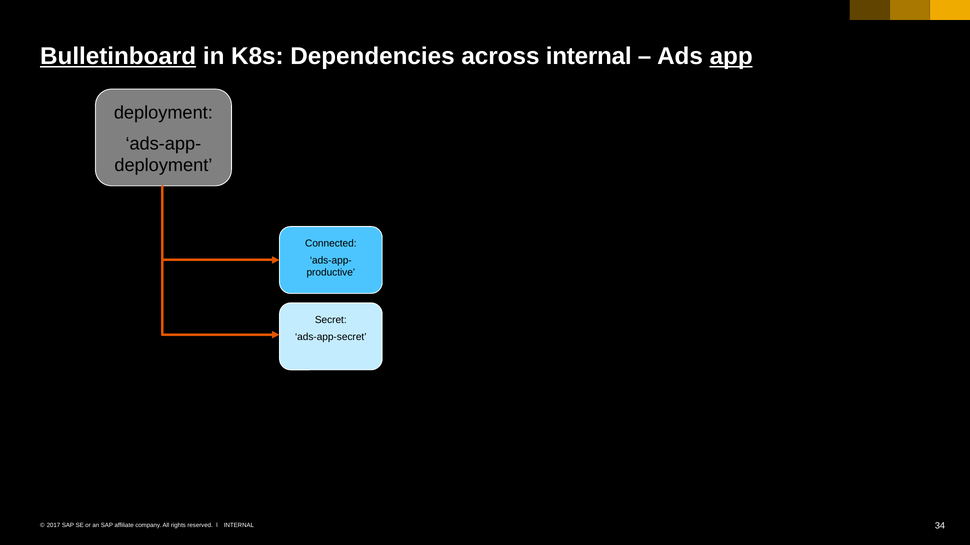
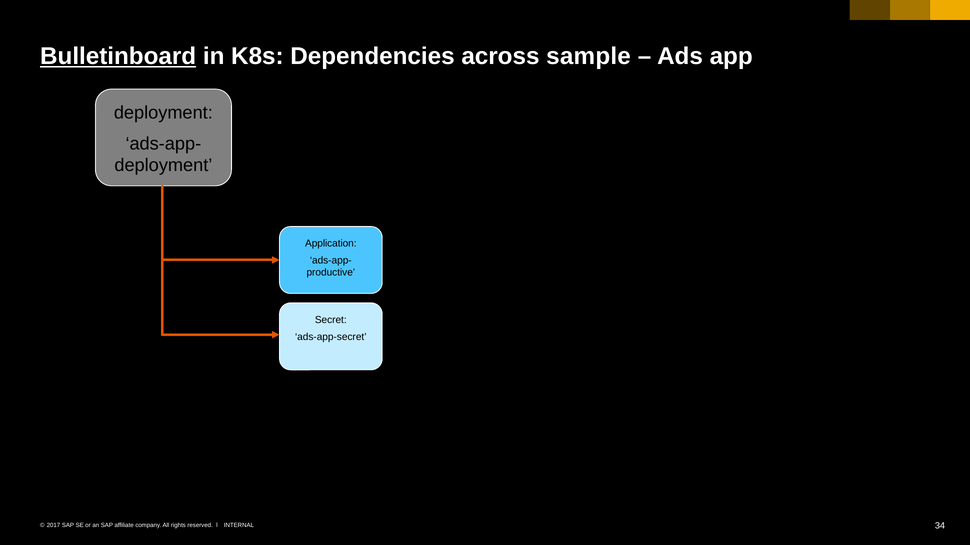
across internal: internal -> sample
app underline: present -> none
Connected: Connected -> Application
